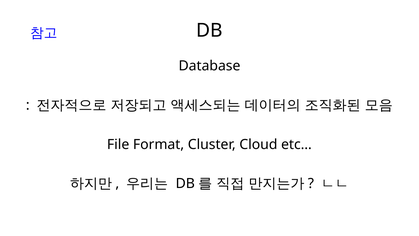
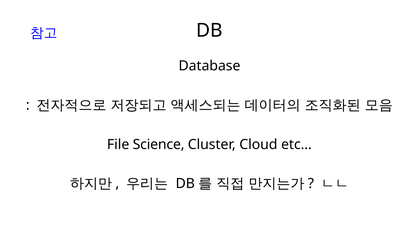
Format: Format -> Science
